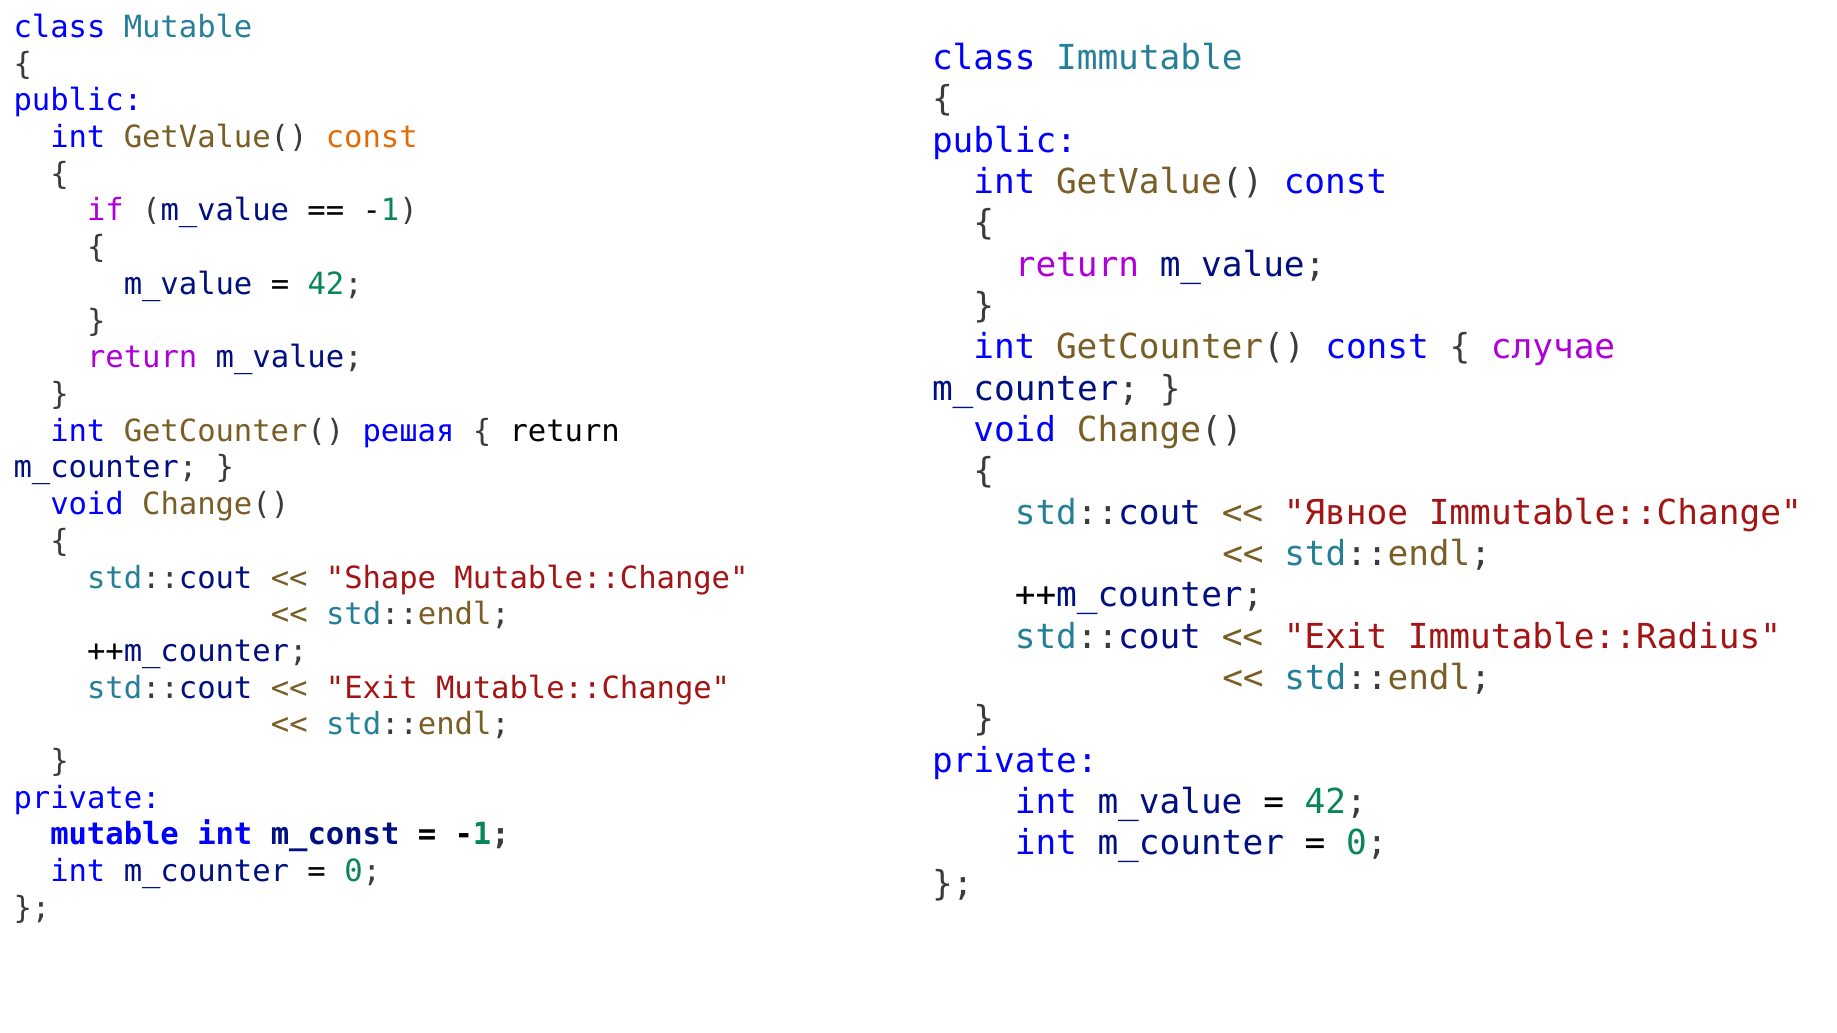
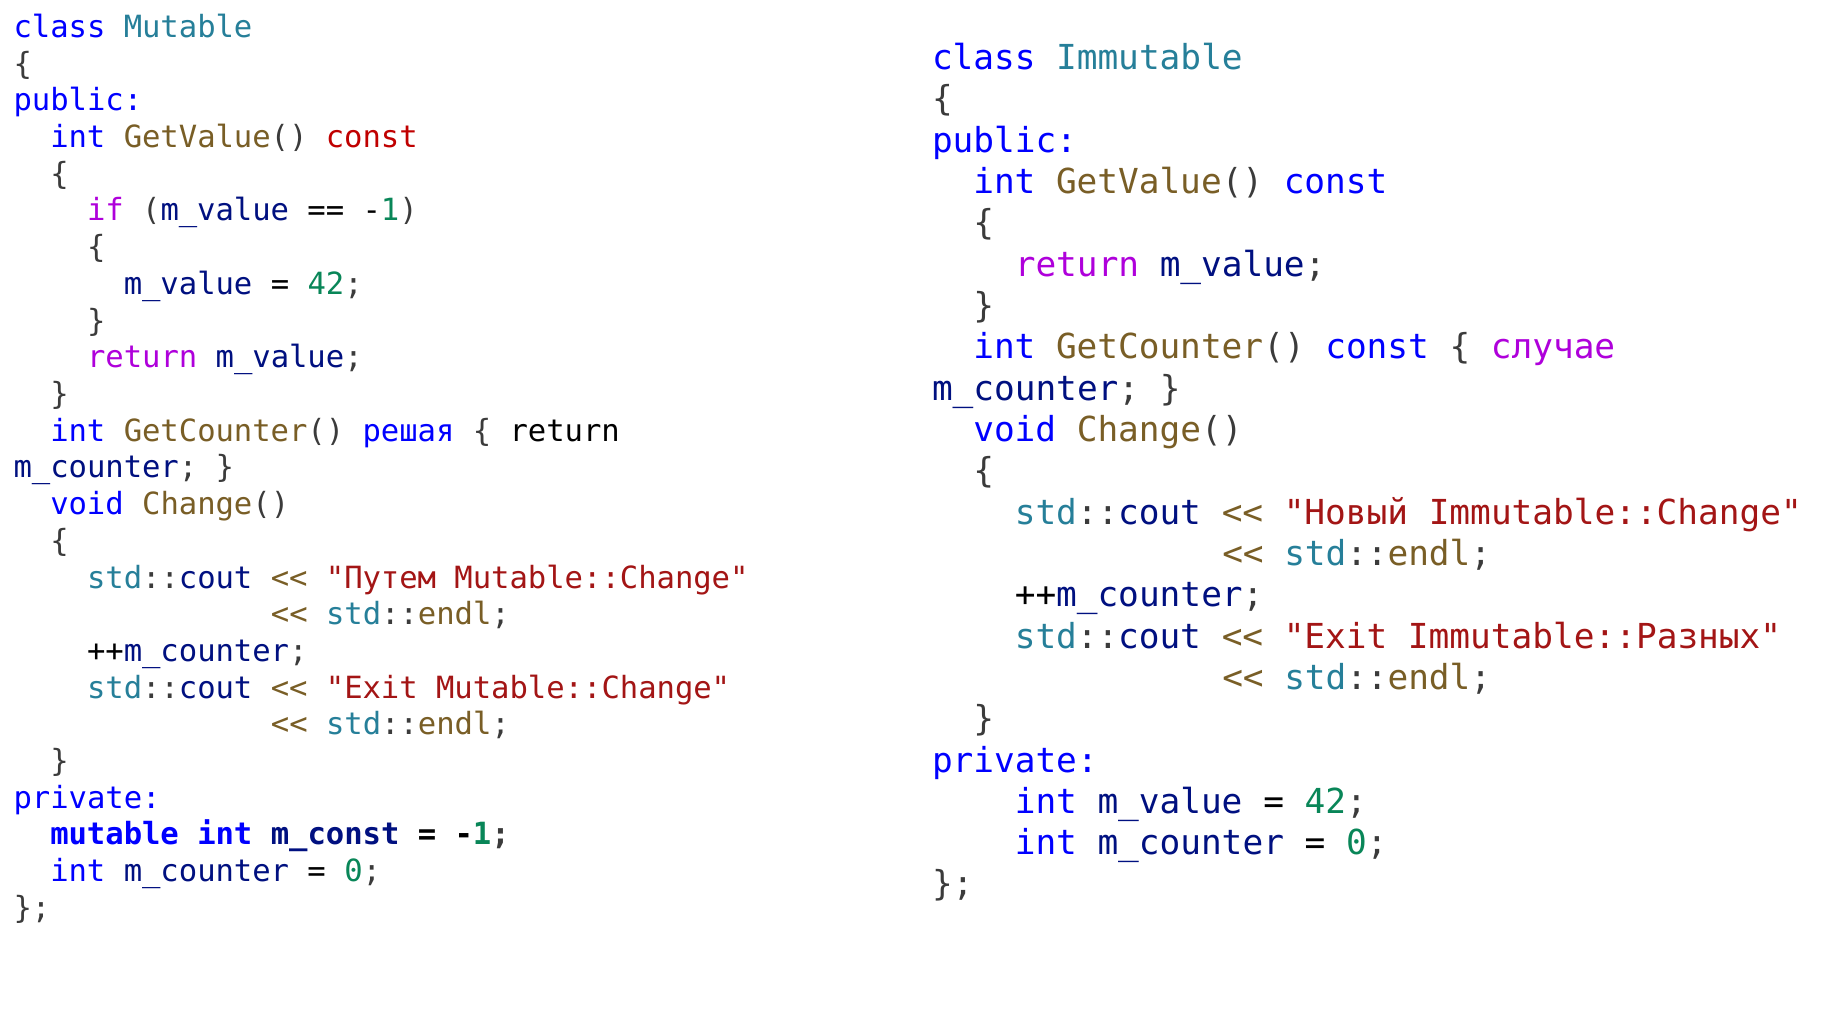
const at (372, 137) colour: orange -> red
Явное: Явное -> Новый
Shape: Shape -> Путем
Immutable::Radius: Immutable::Radius -> Immutable::Разных
